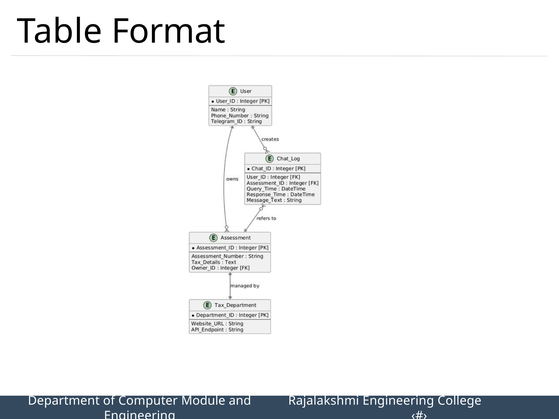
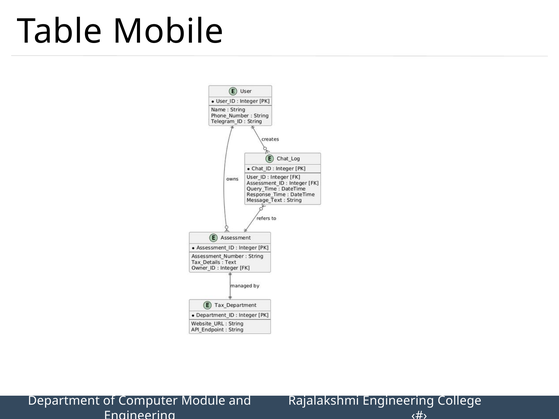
Format: Format -> Mobile
